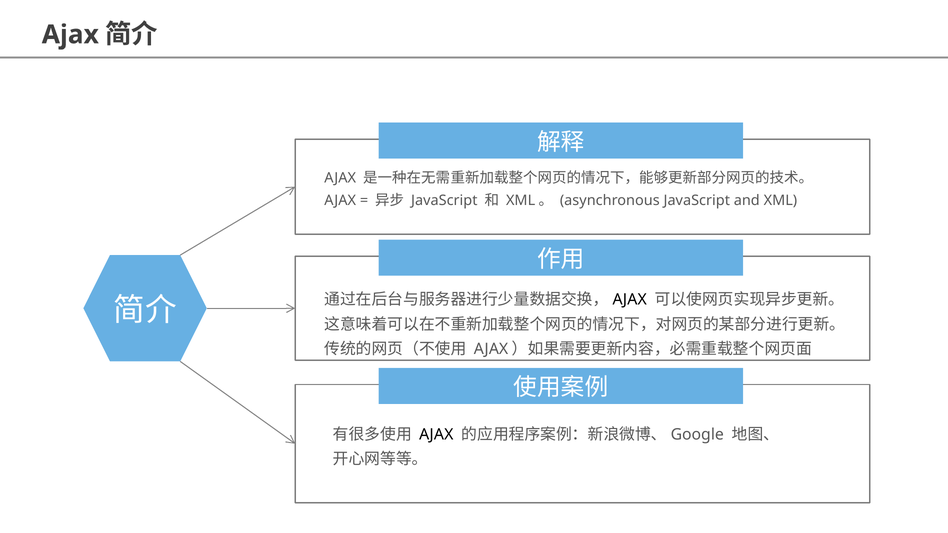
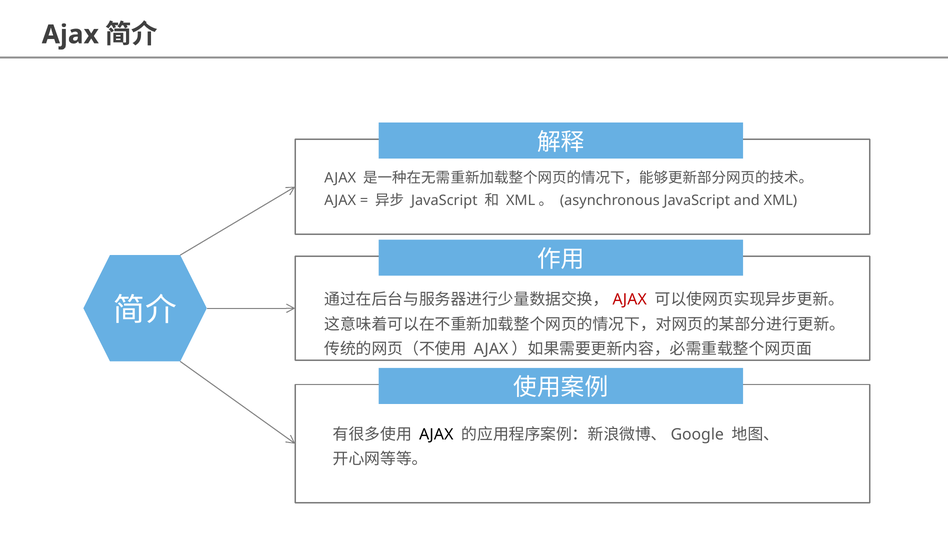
AJAX at (630, 300) colour: black -> red
